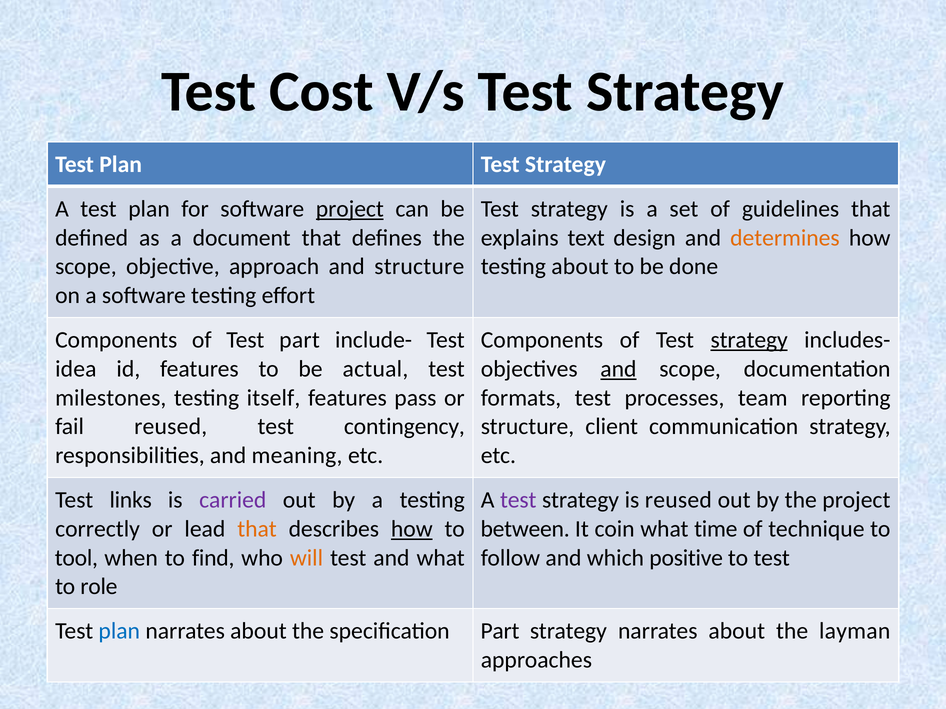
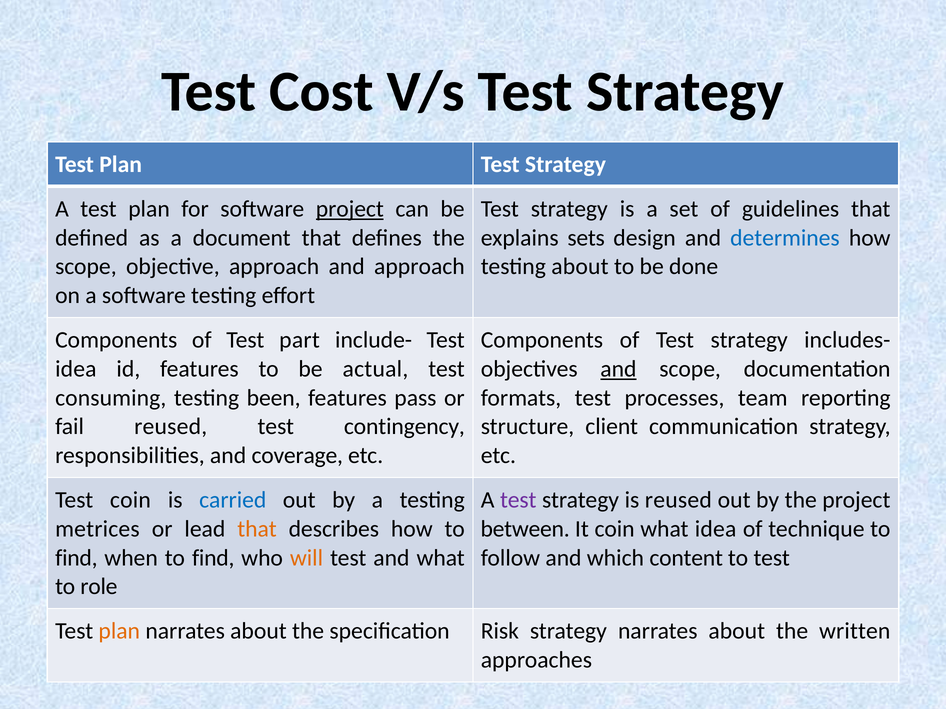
text: text -> sets
determines colour: orange -> blue
and structure: structure -> approach
strategy at (749, 340) underline: present -> none
milestones: milestones -> consuming
itself: itself -> been
meaning: meaning -> coverage
Test links: links -> coin
carried colour: purple -> blue
correctly: correctly -> metrices
how at (412, 529) underline: present -> none
what time: time -> idea
tool at (76, 558): tool -> find
positive: positive -> content
plan at (119, 632) colour: blue -> orange
specification Part: Part -> Risk
layman: layman -> written
